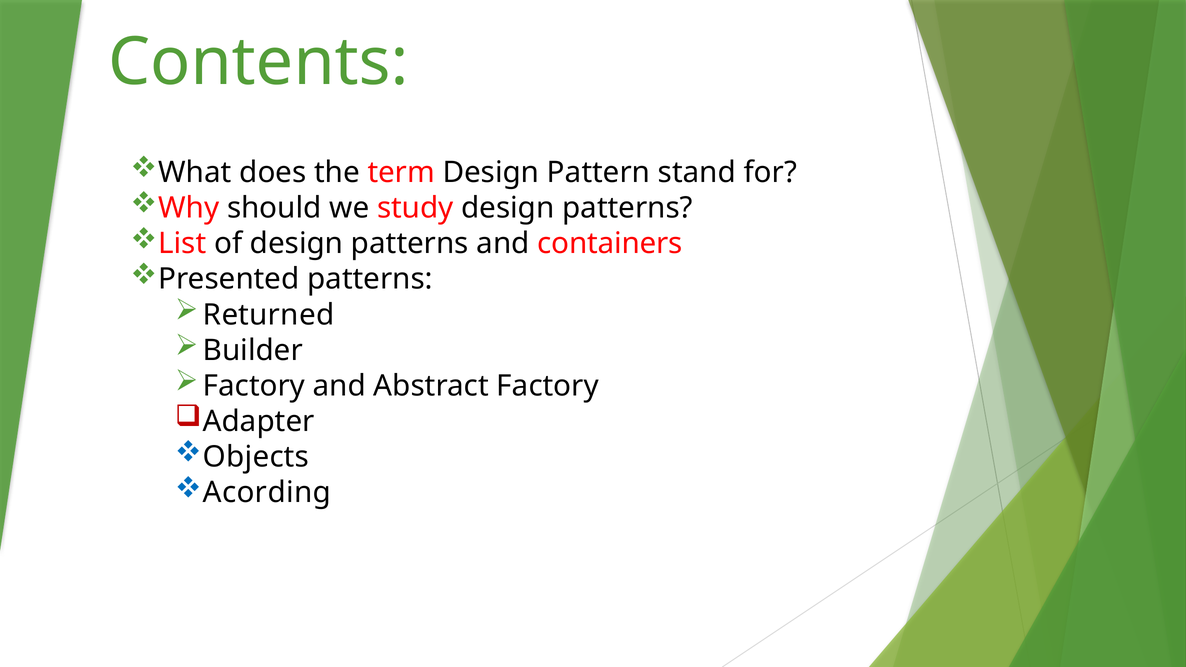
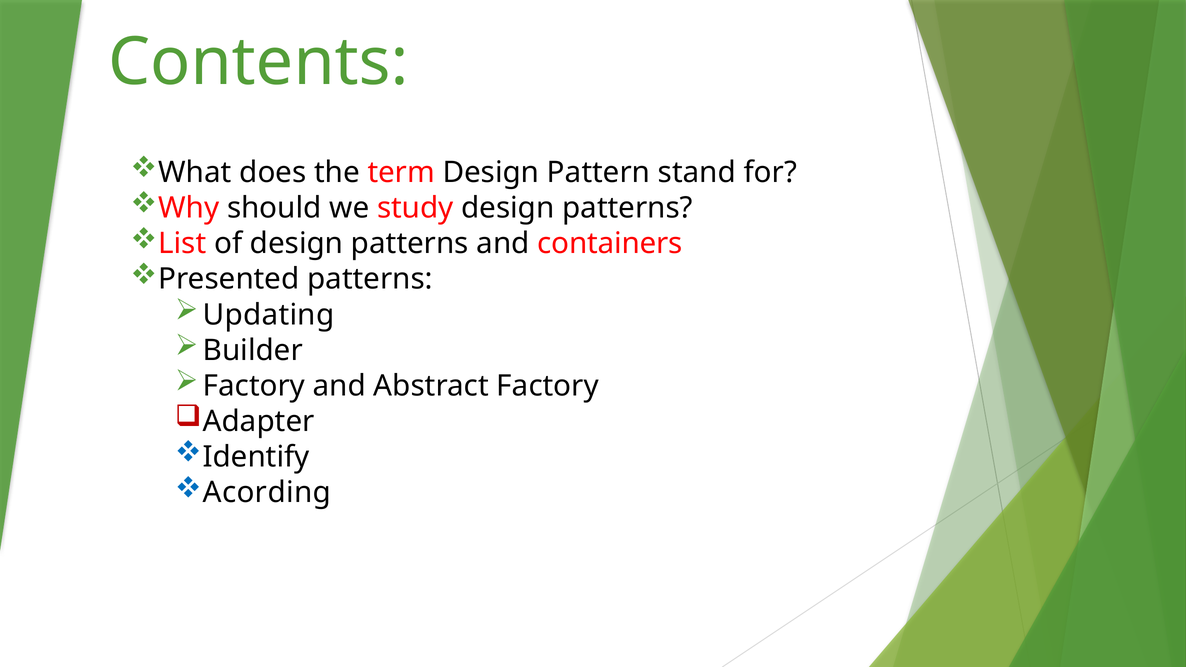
Returned: Returned -> Updating
Objects: Objects -> Identify
